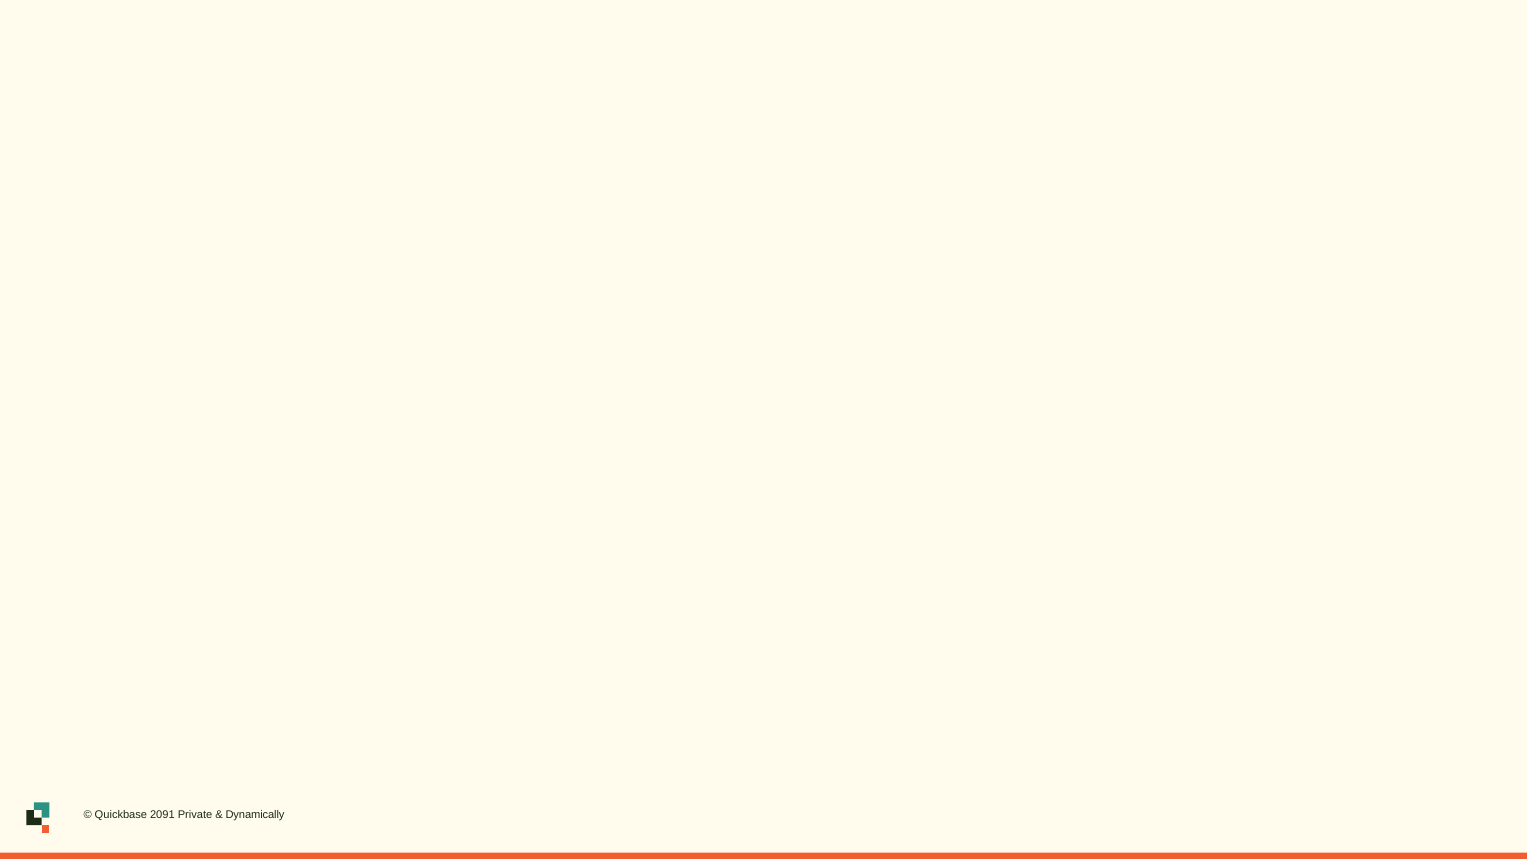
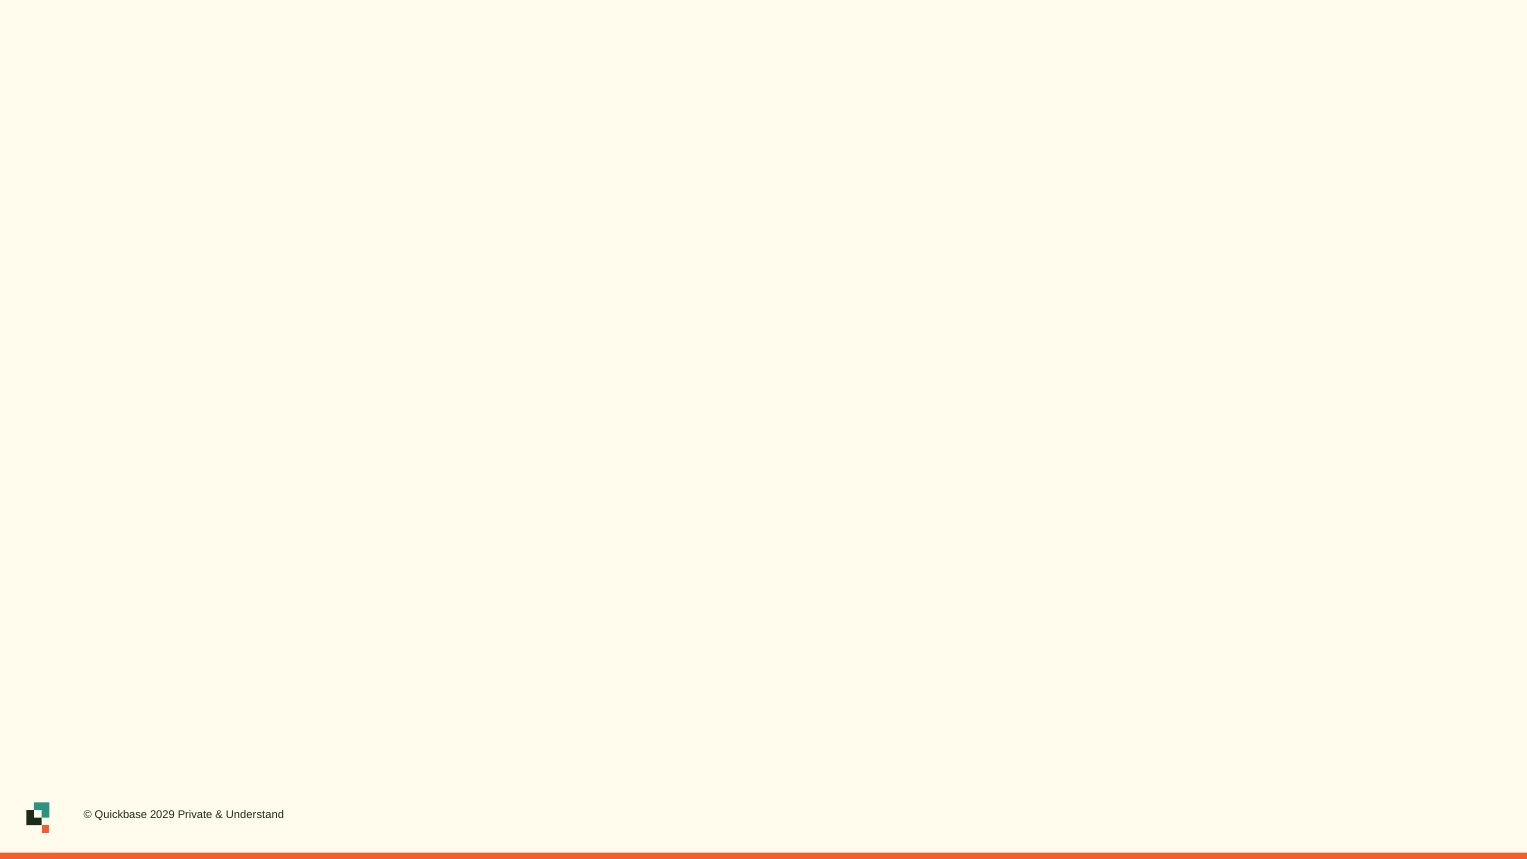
2091: 2091 -> 2029
Dynamically: Dynamically -> Understand
